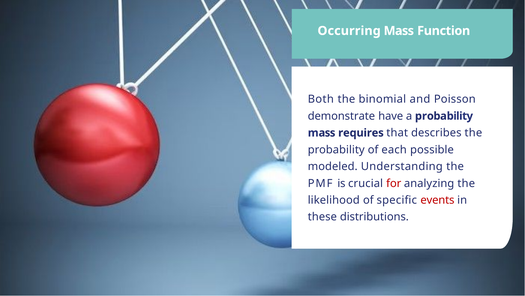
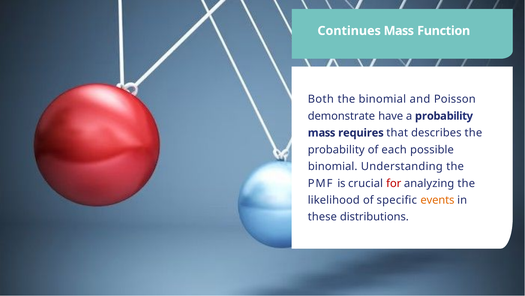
Occurring: Occurring -> Continues
modeled at (333, 166): modeled -> binomial
events colour: red -> orange
